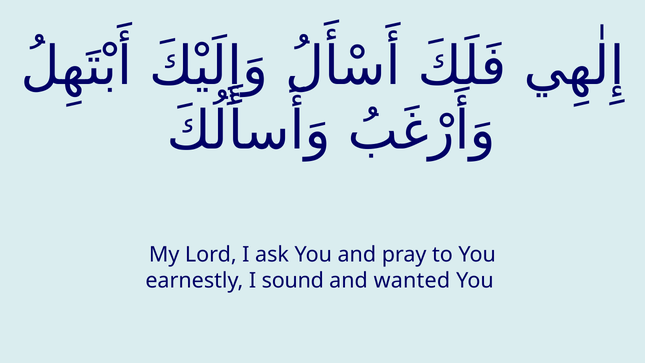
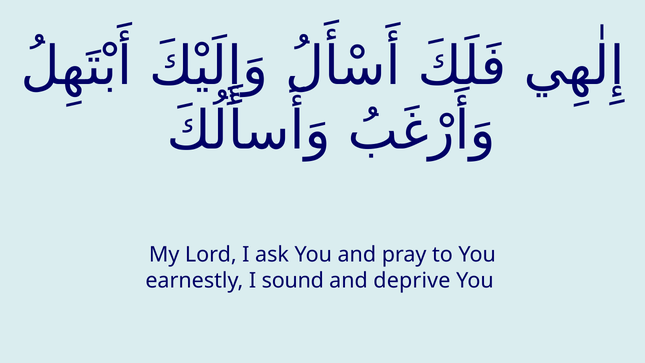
wanted: wanted -> deprive
